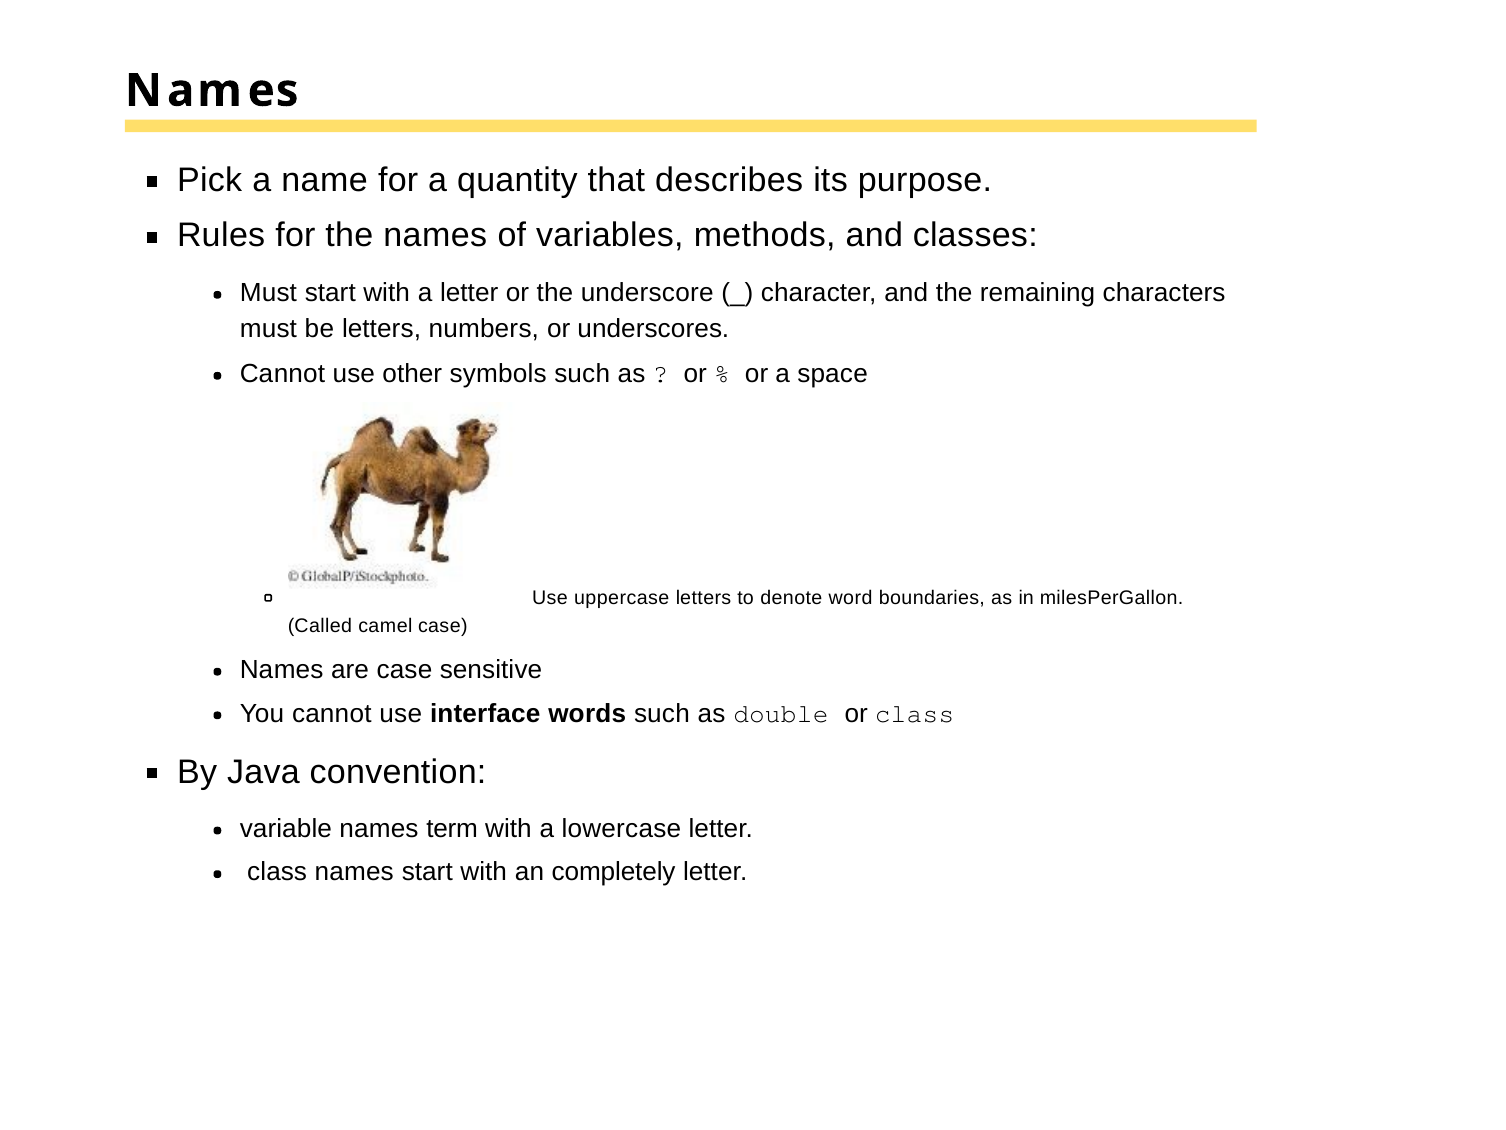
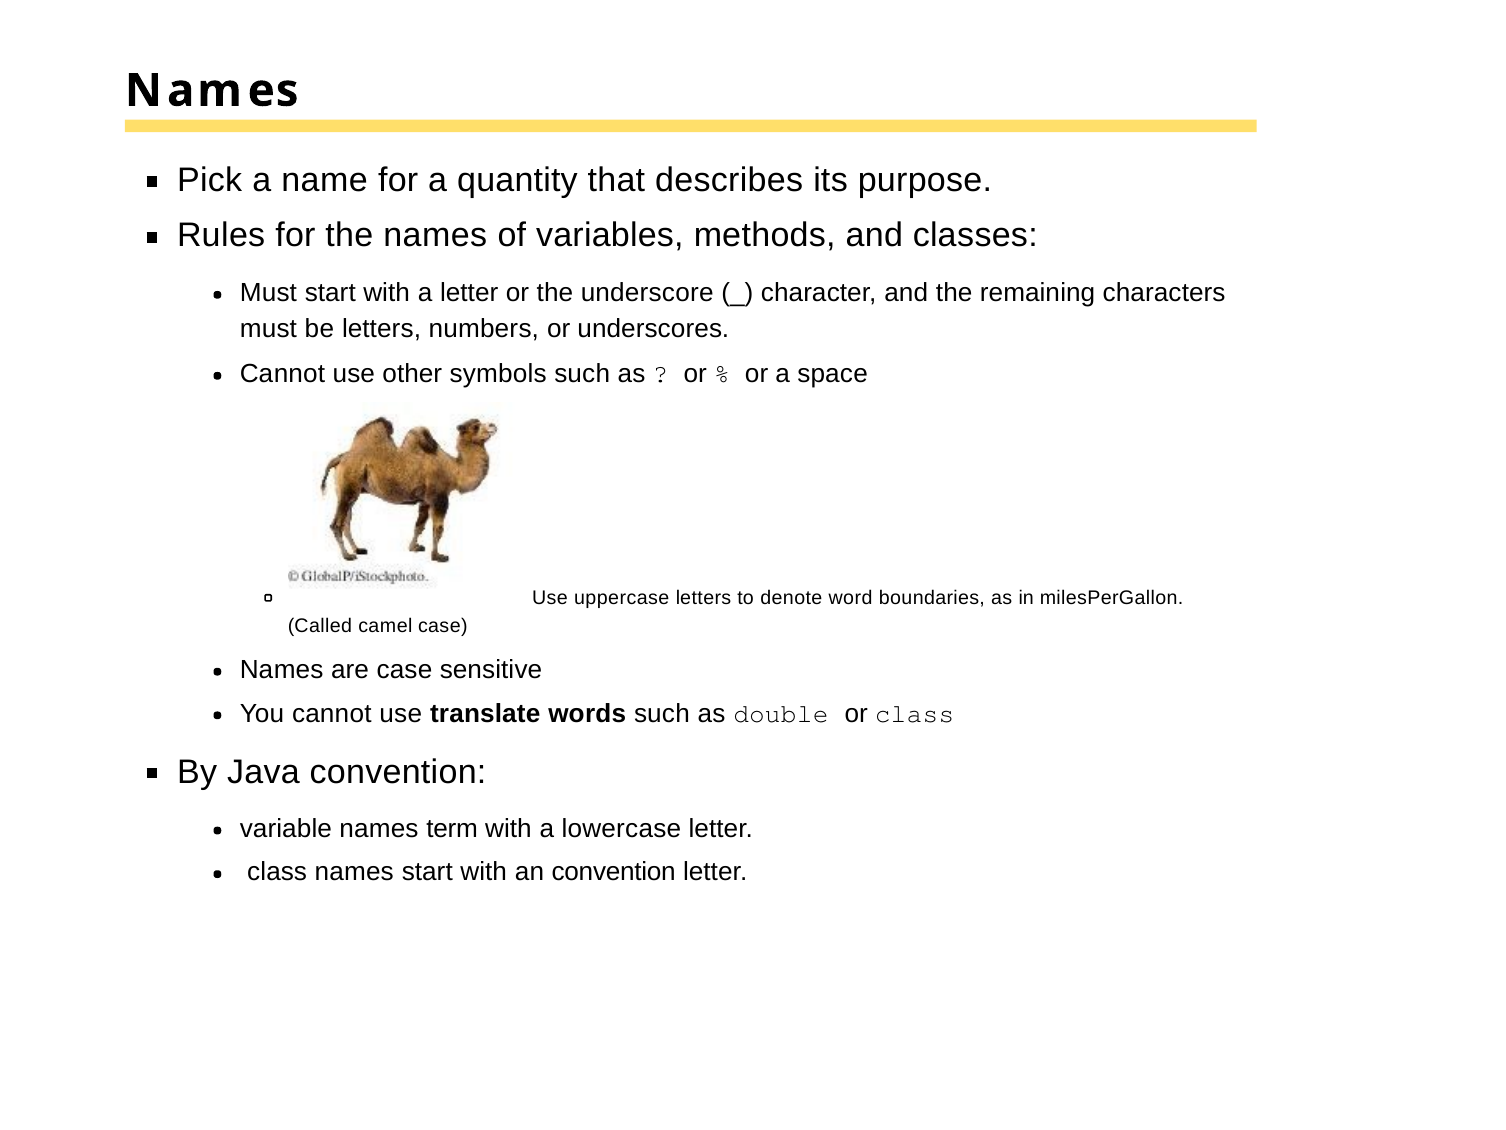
interface: interface -> translate
an completely: completely -> convention
